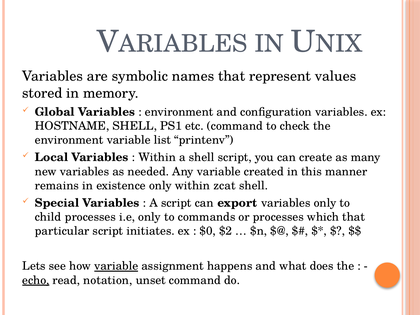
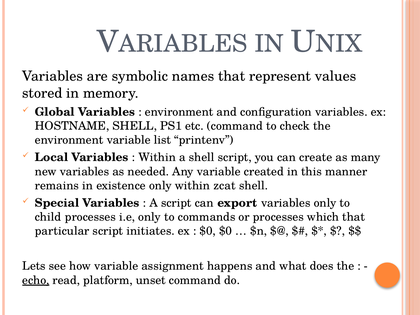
$0 $2: $2 -> $0
variable at (116, 266) underline: present -> none
notation: notation -> platform
